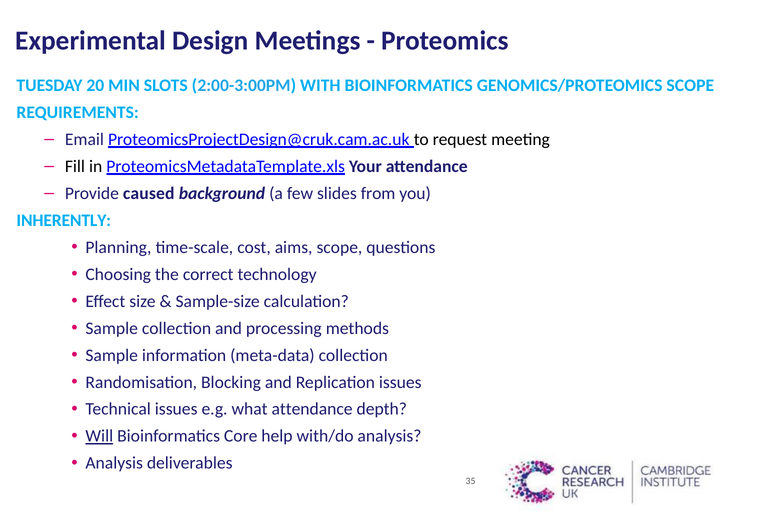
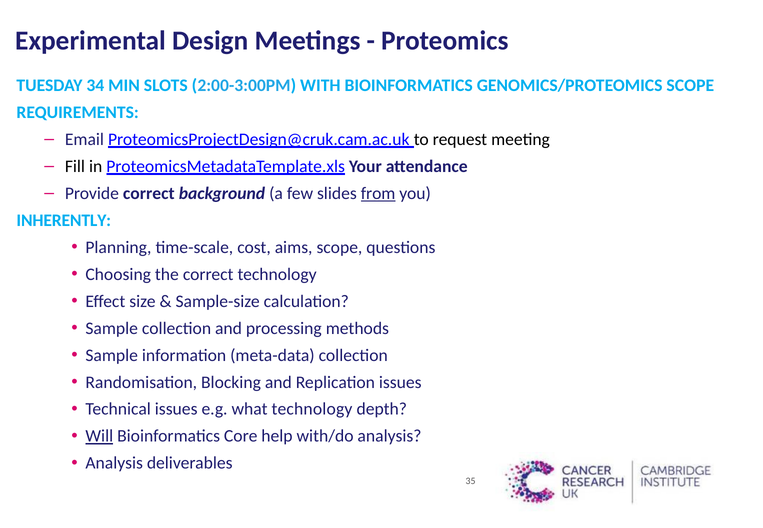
20: 20 -> 34
Provide caused: caused -> correct
from underline: none -> present
what attendance: attendance -> technology
